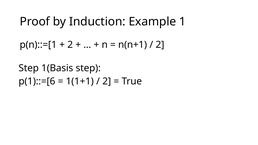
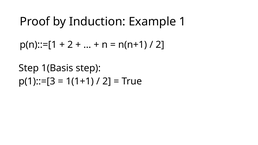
p(1)::=[6: p(1)::=[6 -> p(1)::=[3
